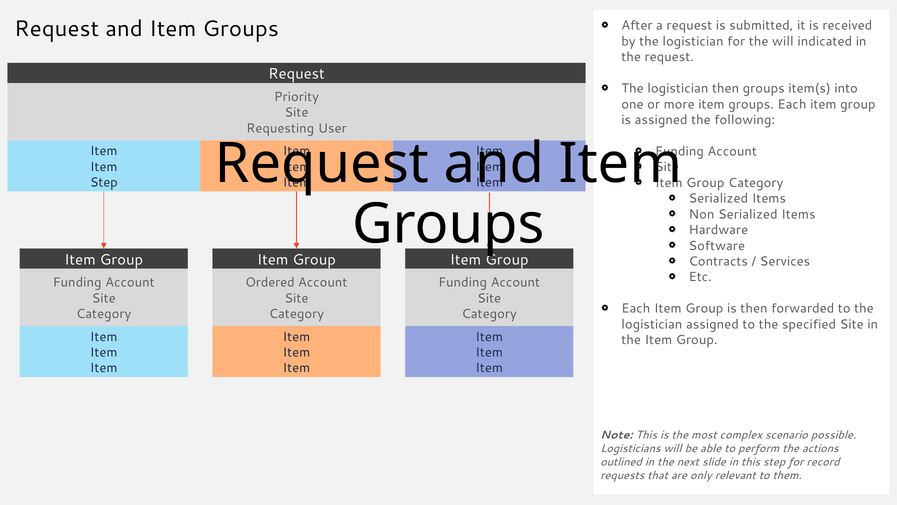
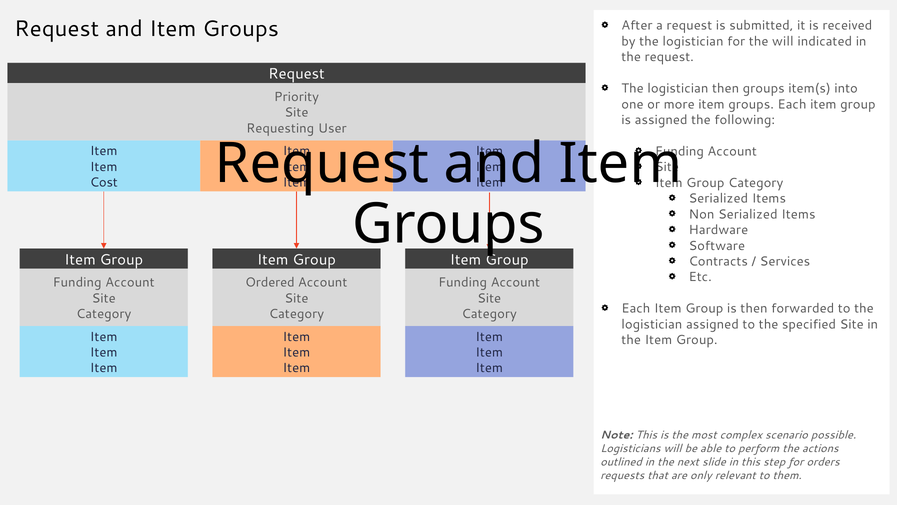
Step at (104, 182): Step -> Cost
record: record -> orders
